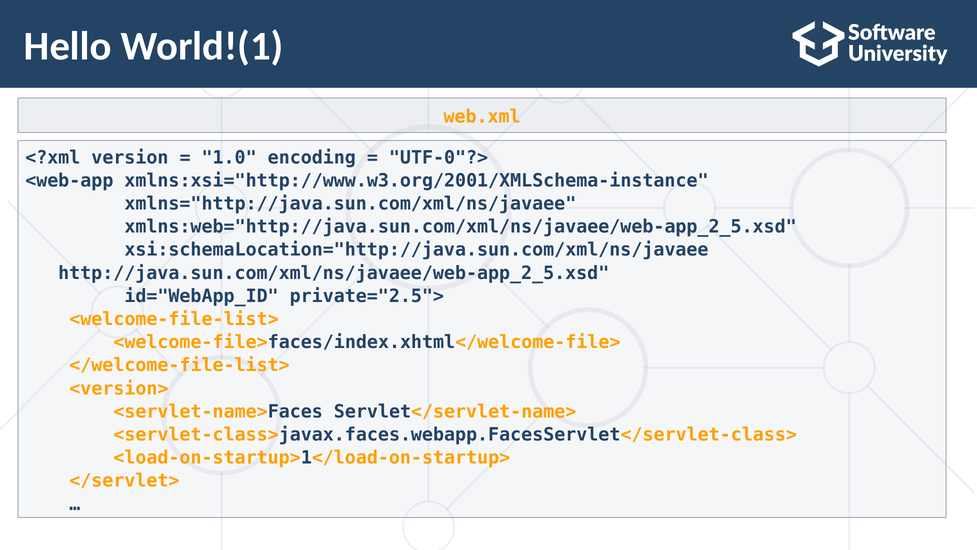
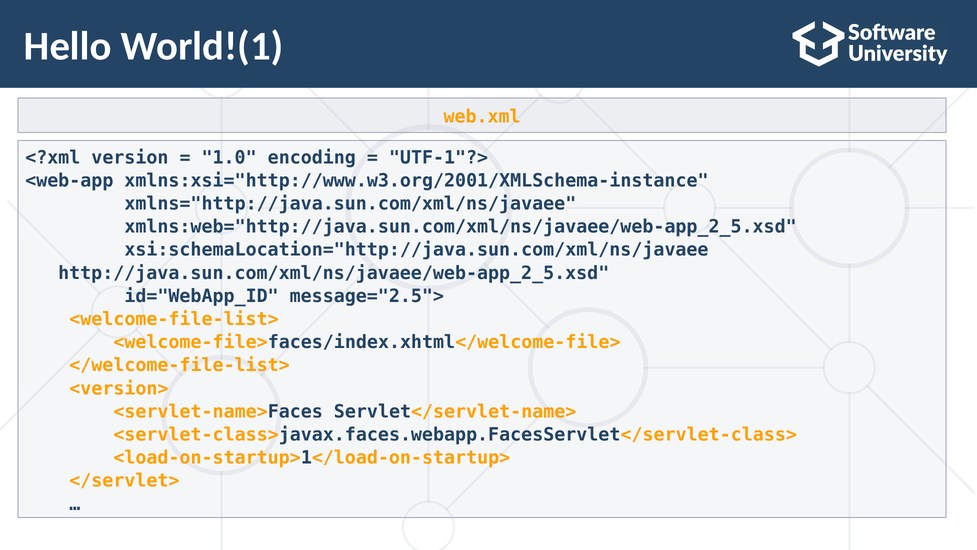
UTF-0"?>: UTF-0"?> -> UTF-1"?>
private="2.5">: private="2.5"> -> message="2.5">
